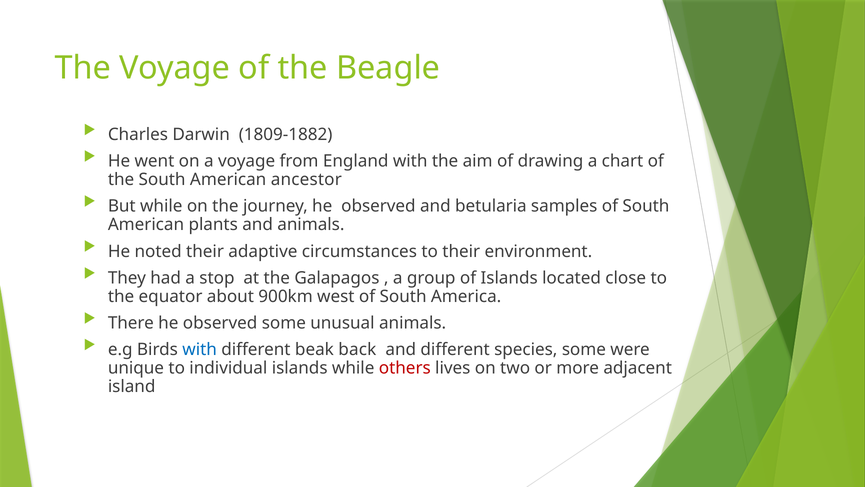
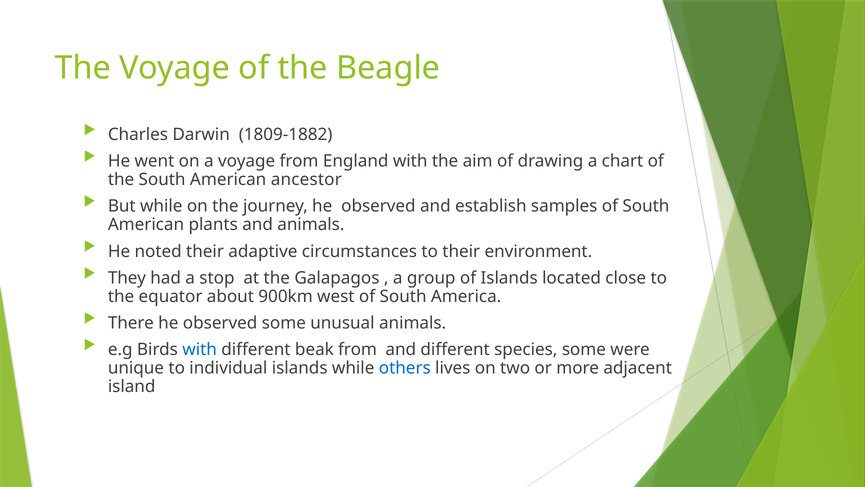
betularia: betularia -> establish
beak back: back -> from
others colour: red -> blue
